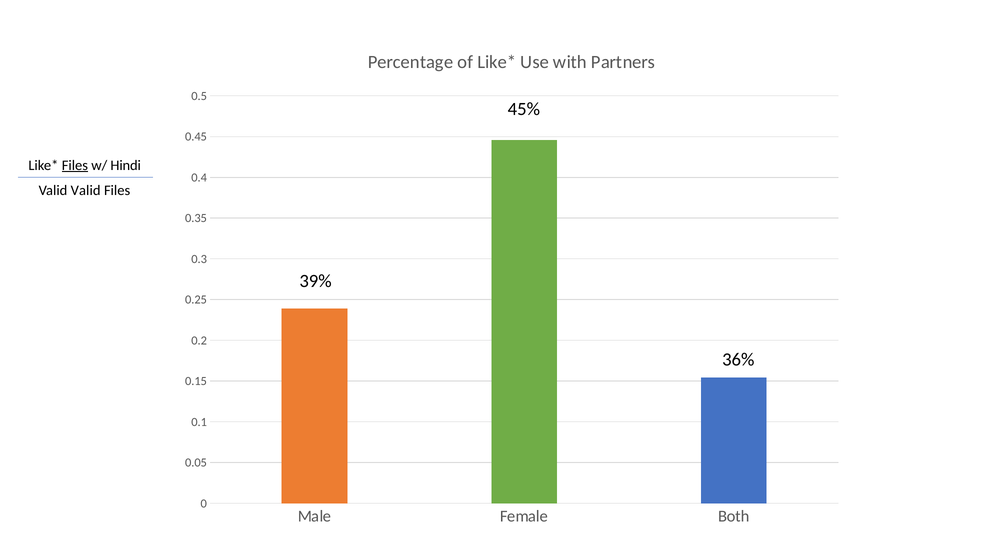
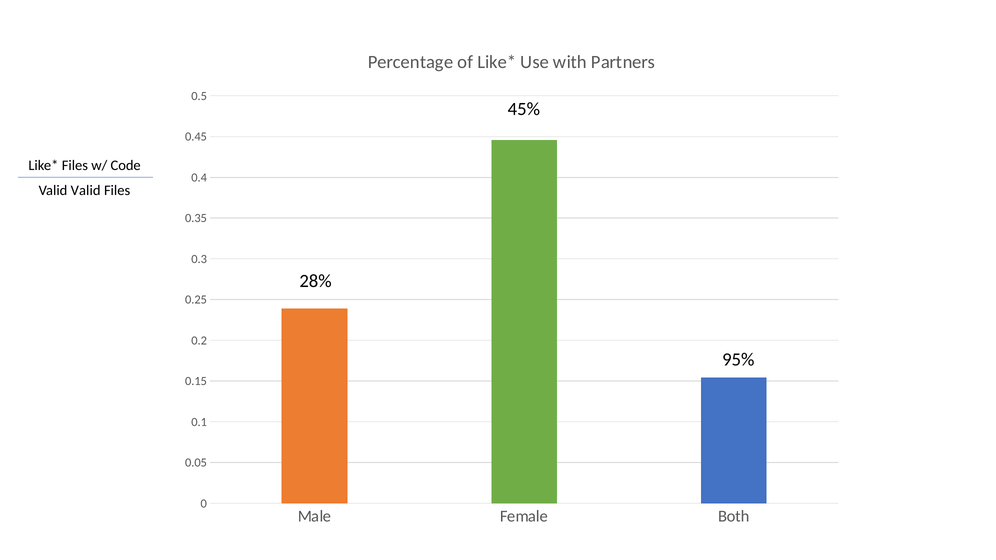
Files at (75, 165) underline: present -> none
Hindi: Hindi -> Code
39%: 39% -> 28%
36%: 36% -> 95%
